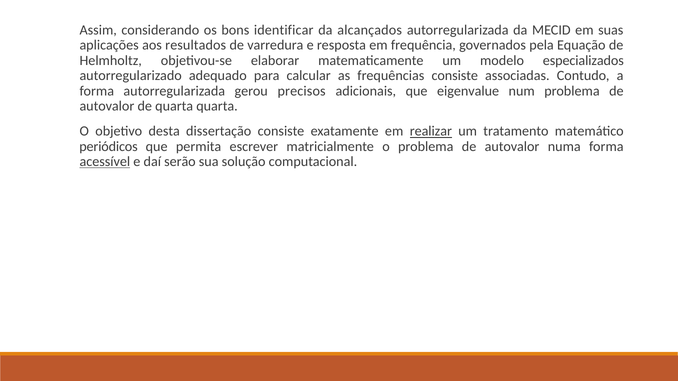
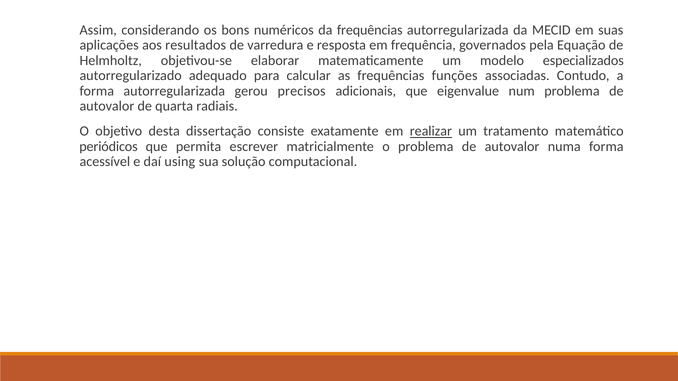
identificar: identificar -> numéricos
da alcançados: alcançados -> frequências
frequências consiste: consiste -> funções
quarta quarta: quarta -> radiais
acessível underline: present -> none
serão: serão -> using
